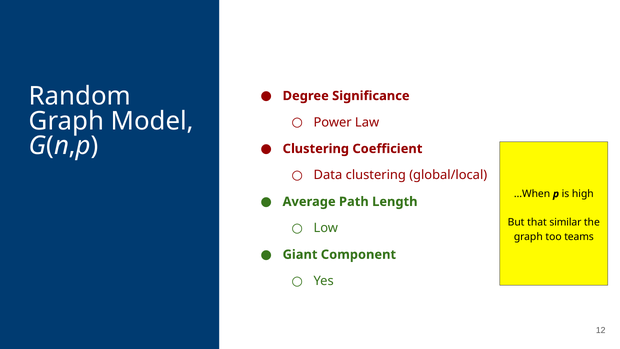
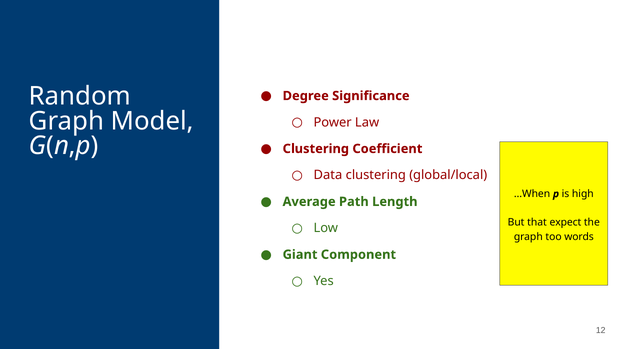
similar: similar -> expect
teams: teams -> words
